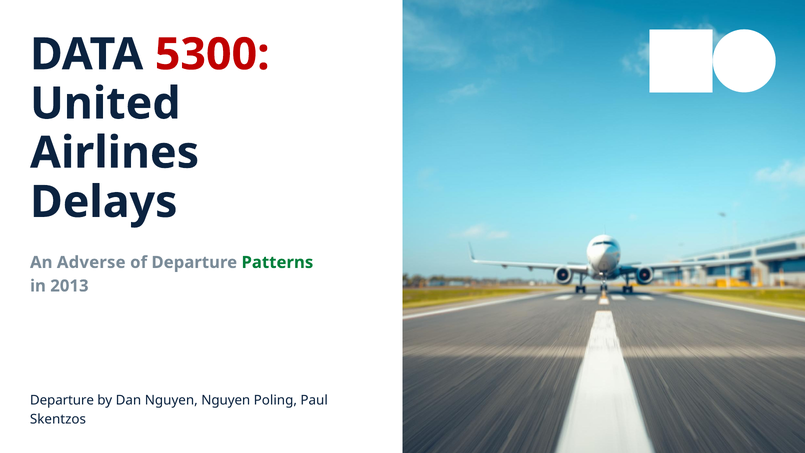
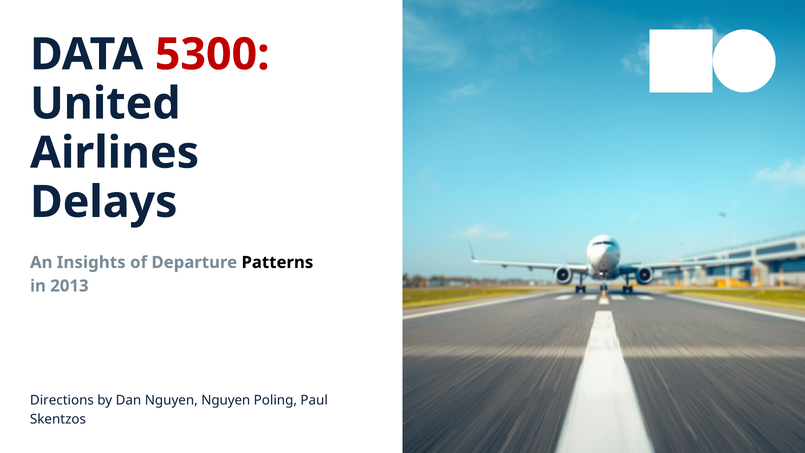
Adverse: Adverse -> Insights
Patterns colour: green -> black
Departure at (62, 400): Departure -> Directions
